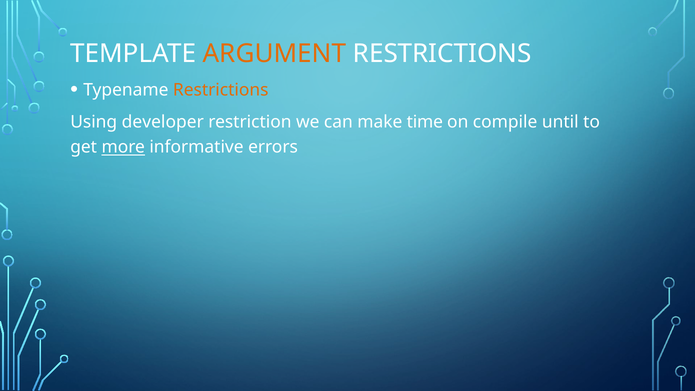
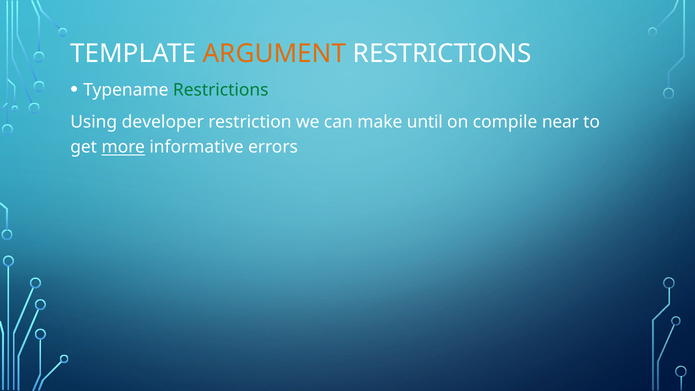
Restrictions at (221, 90) colour: orange -> green
time: time -> until
until: until -> near
